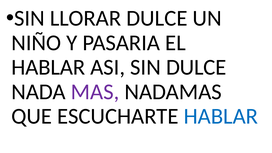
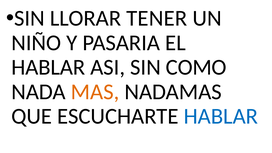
LLORAR DULCE: DULCE -> TENER
SIN DULCE: DULCE -> COMO
MAS colour: purple -> orange
